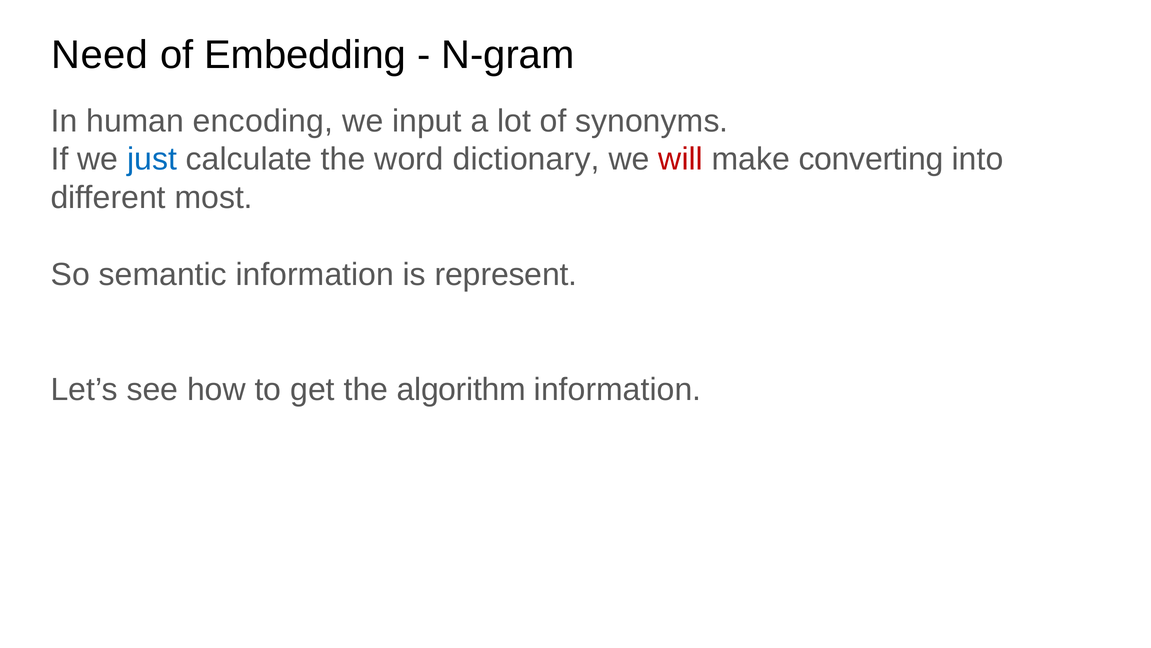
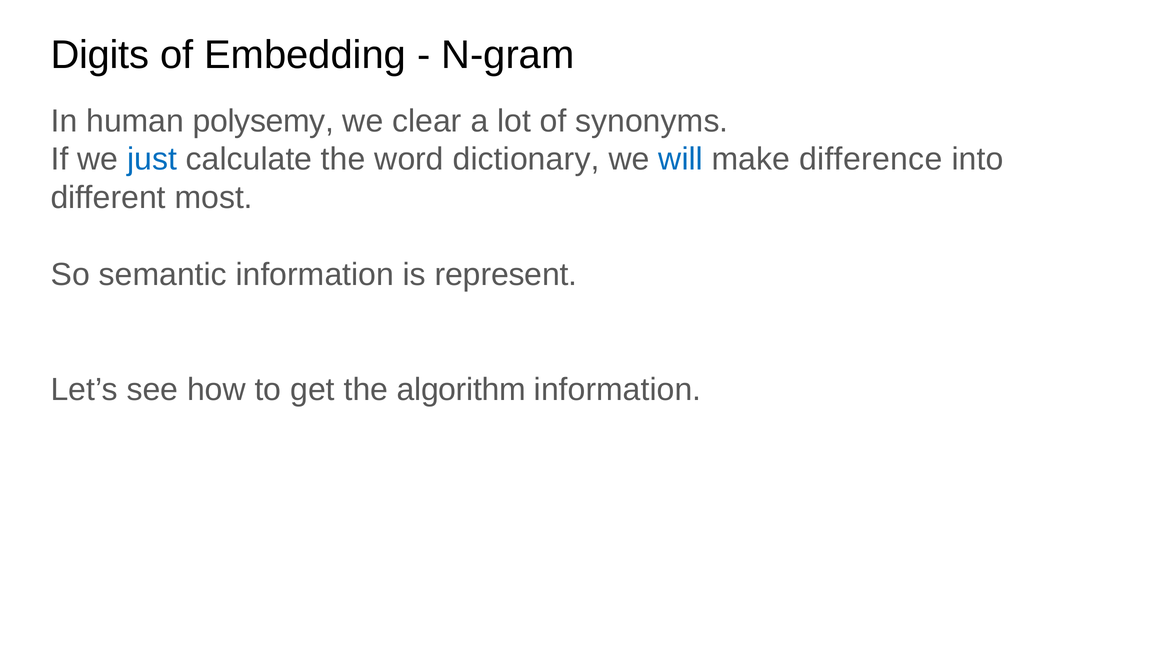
Need: Need -> Digits
encoding: encoding -> polysemy
input: input -> clear
will colour: red -> blue
converting: converting -> difference
